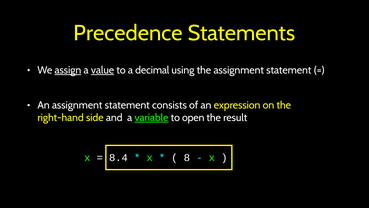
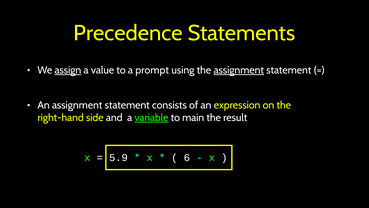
value underline: present -> none
decimal: decimal -> prompt
assignment at (239, 70) underline: none -> present
open: open -> main
8.4: 8.4 -> 5.9
8: 8 -> 6
